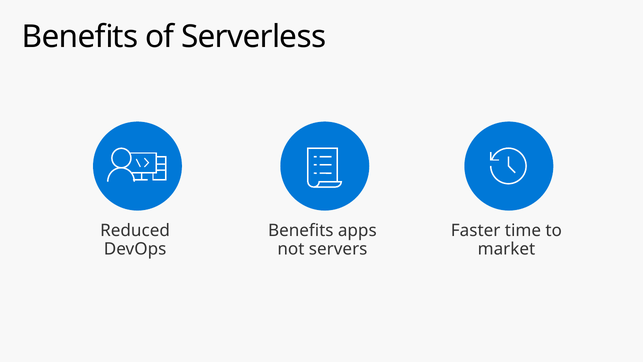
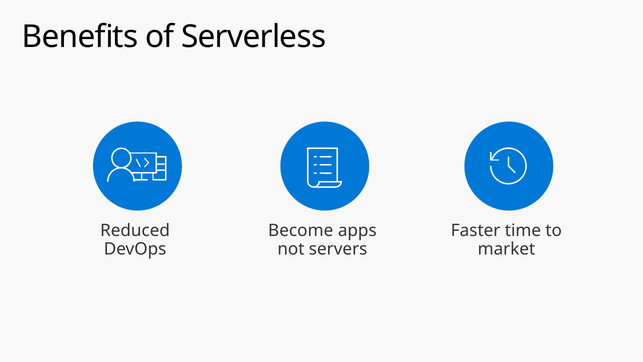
Benefits at (301, 230): Benefits -> Become
